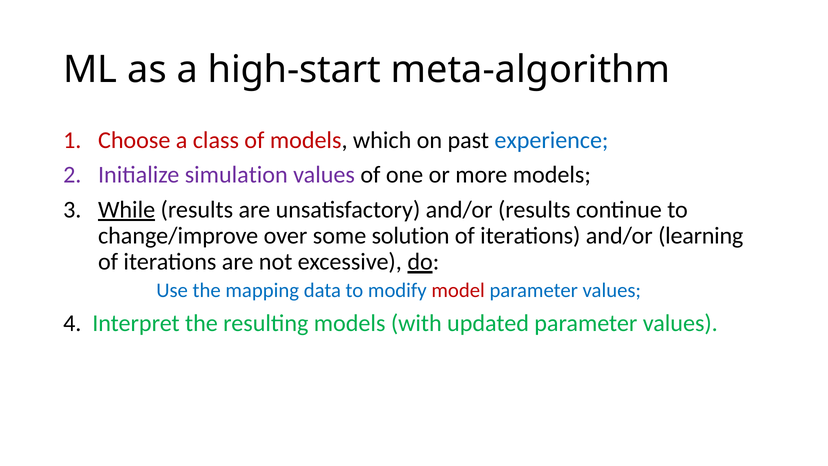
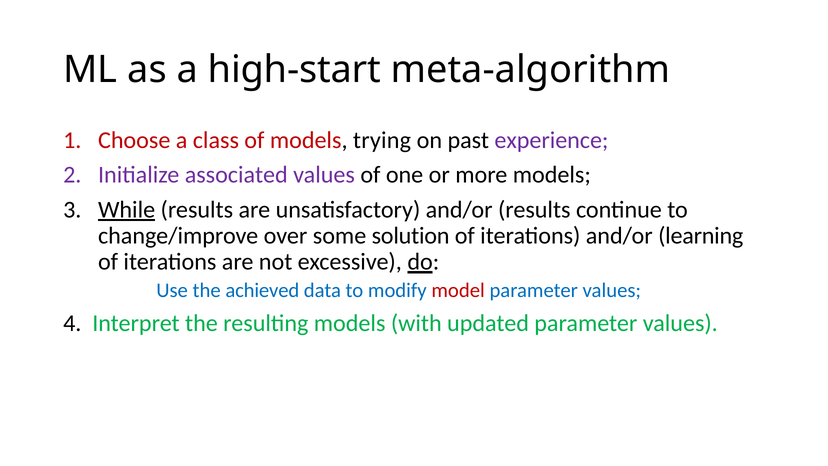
which: which -> trying
experience colour: blue -> purple
simulation: simulation -> associated
mapping: mapping -> achieved
